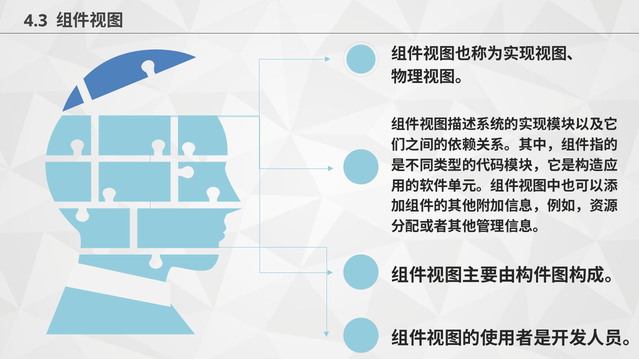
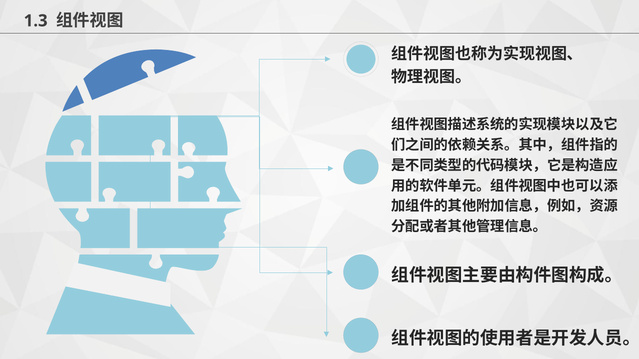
4.3: 4.3 -> 1.3
